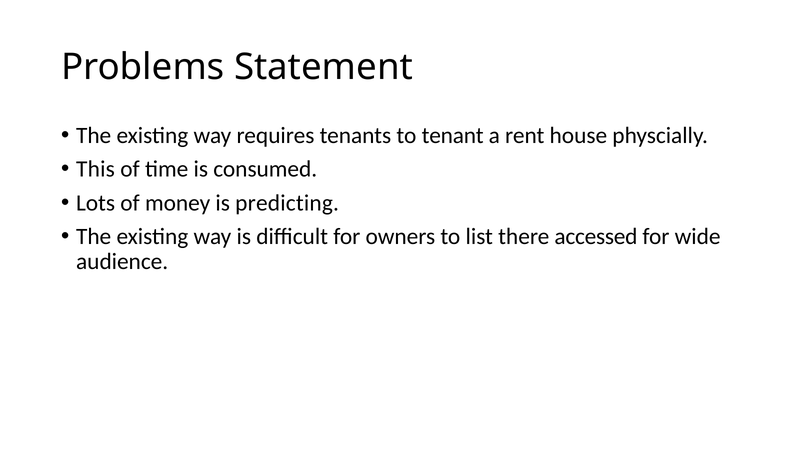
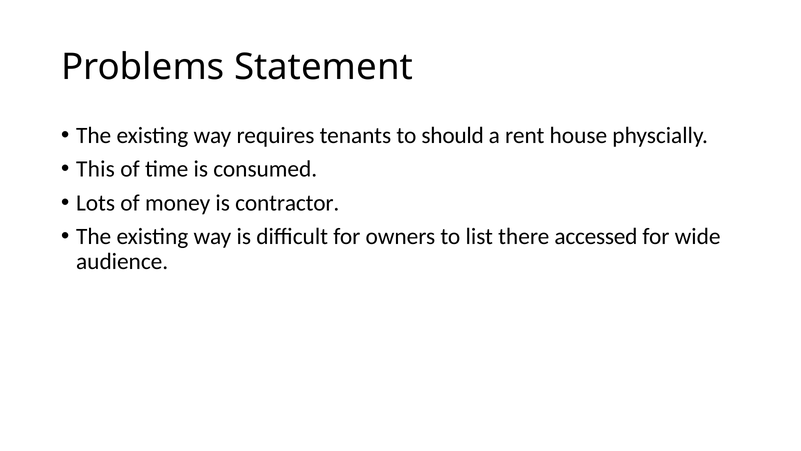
tenant: tenant -> should
predicting: predicting -> contractor
